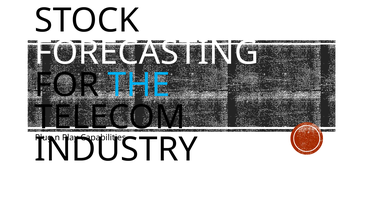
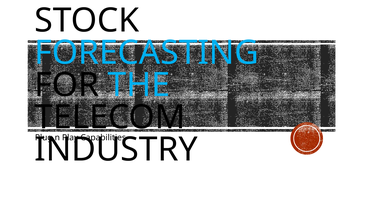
FORECASTING colour: white -> light blue
